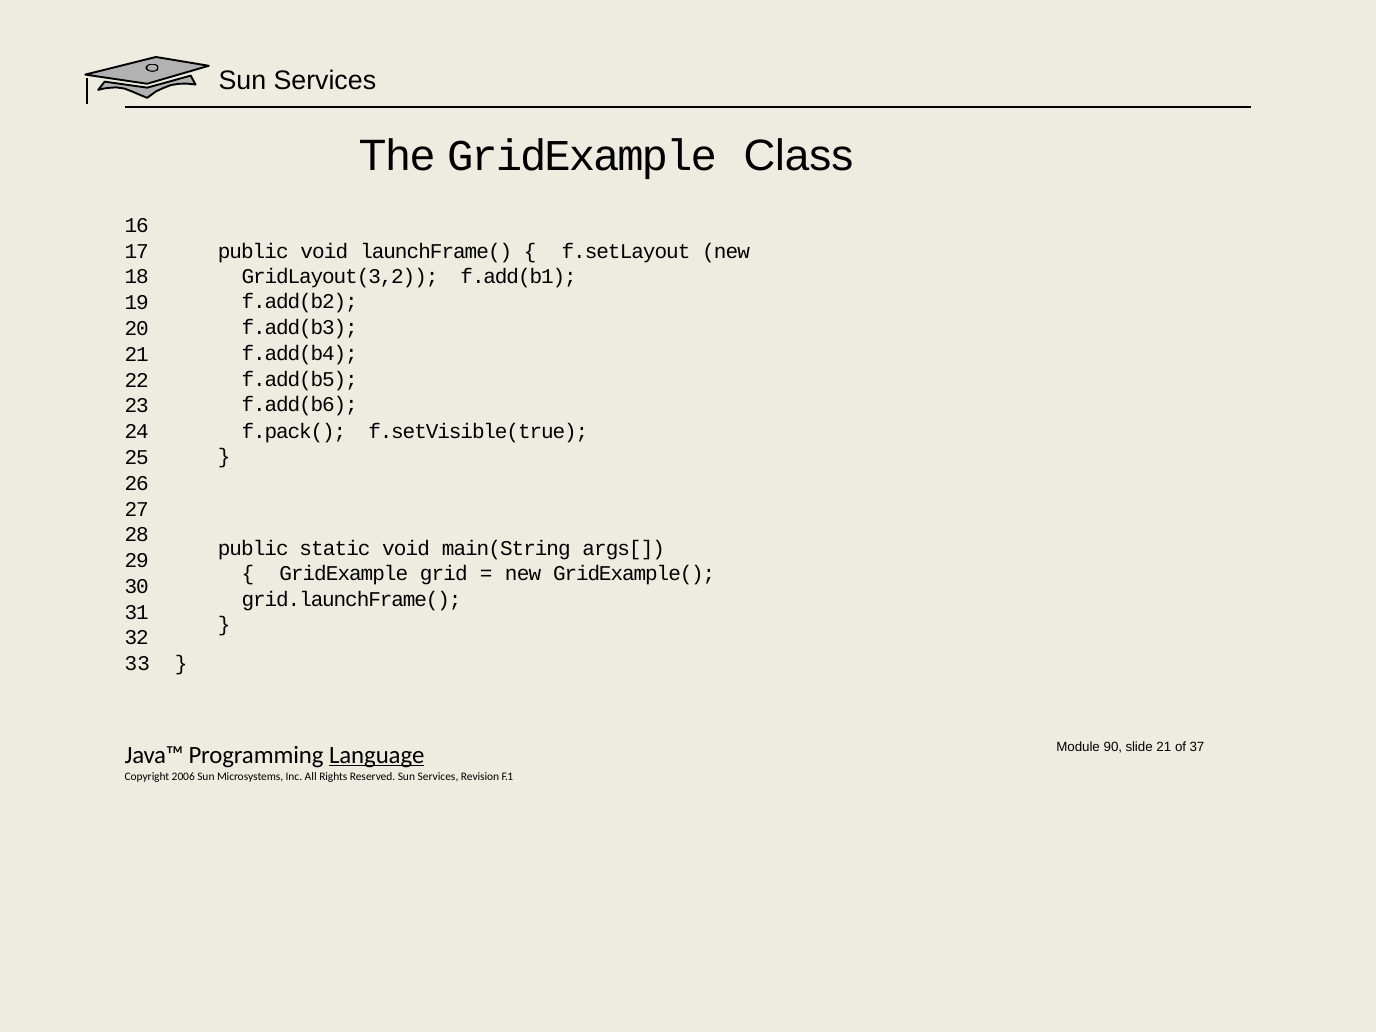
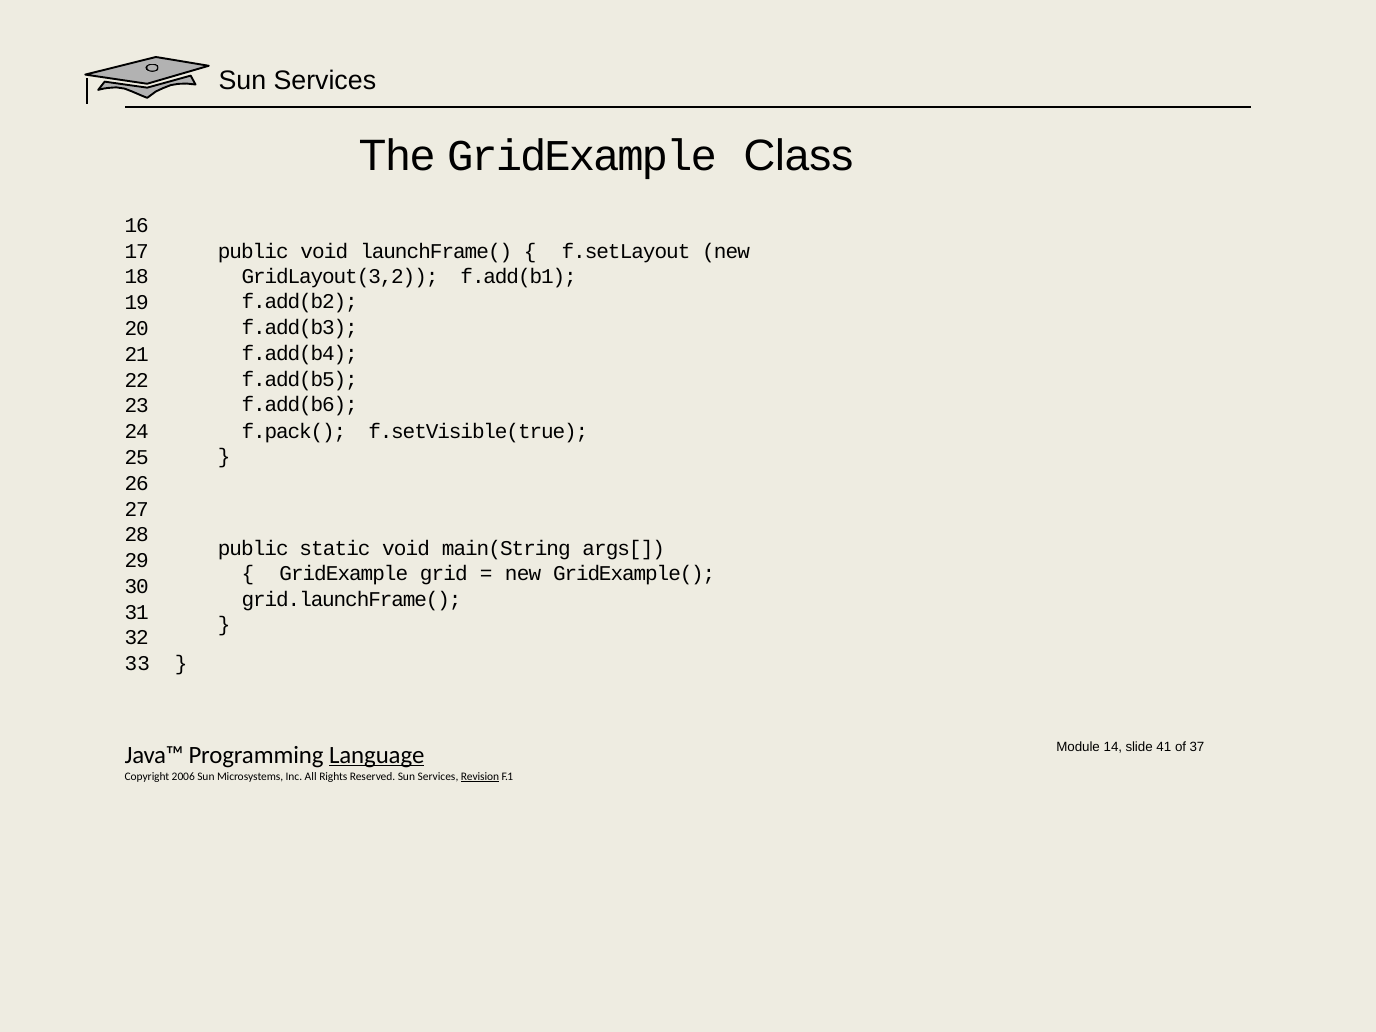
90: 90 -> 14
slide 21: 21 -> 41
Revision underline: none -> present
